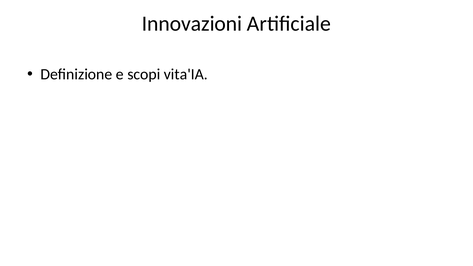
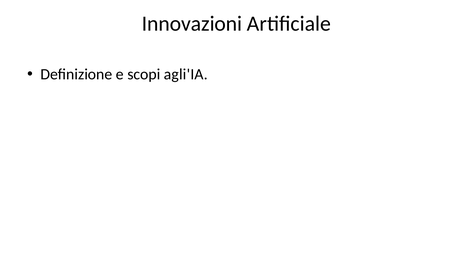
vita'IA: vita'IA -> agli'IA
